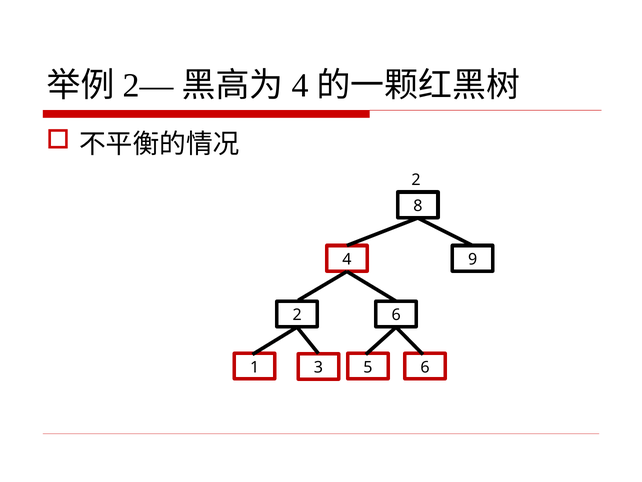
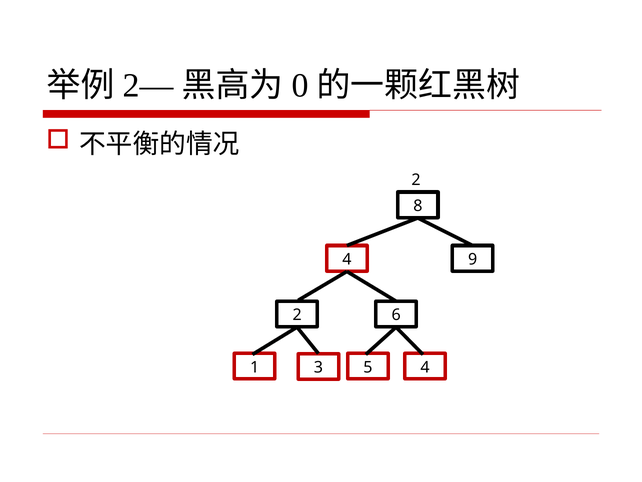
4 at (300, 86): 4 -> 0
5 6: 6 -> 4
